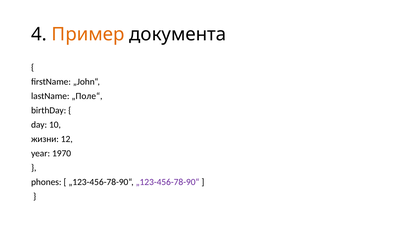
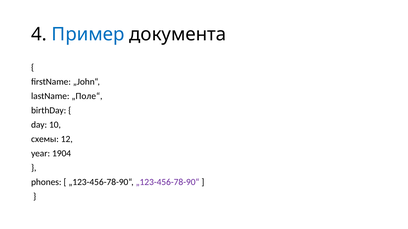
Пример colour: orange -> blue
жизни: жизни -> схемы
1970: 1970 -> 1904
